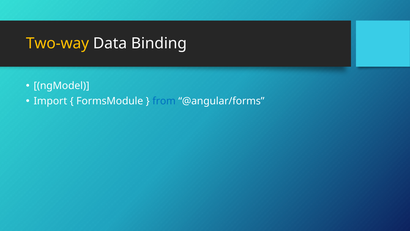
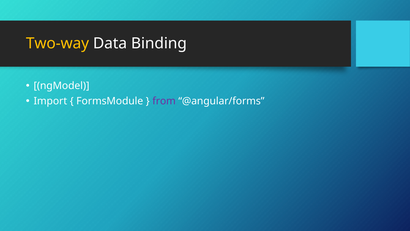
from colour: blue -> purple
